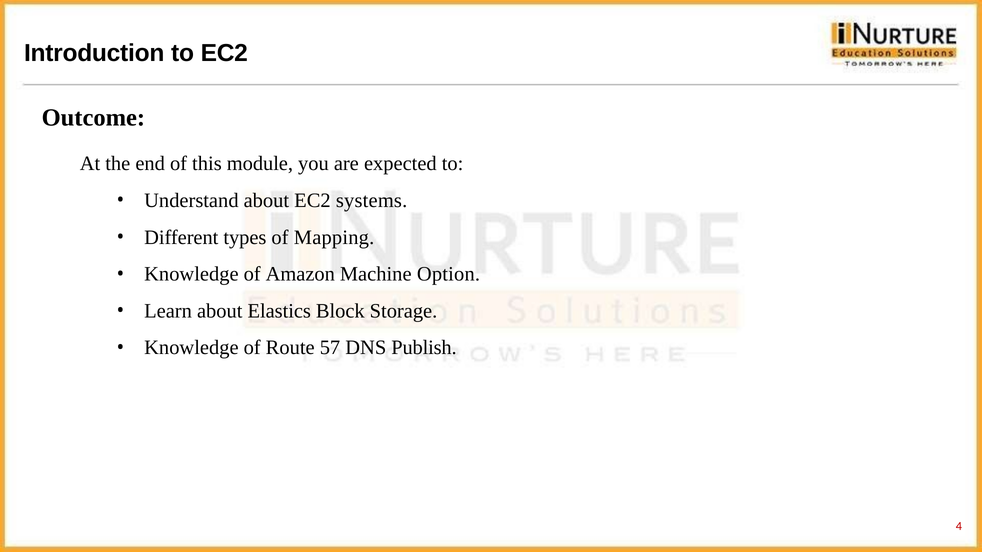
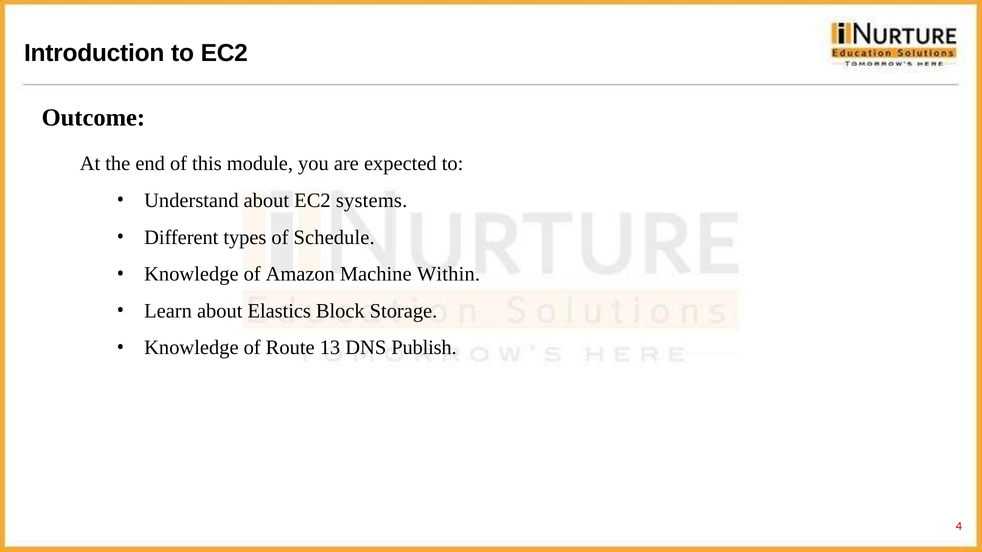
Mapping: Mapping -> Schedule
Option: Option -> Within
57: 57 -> 13
